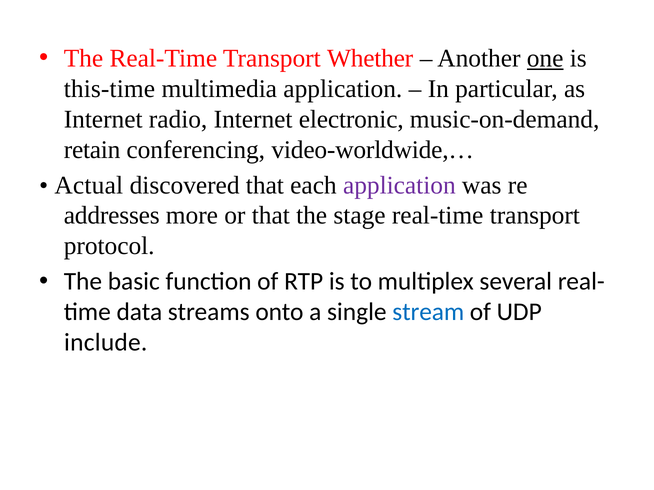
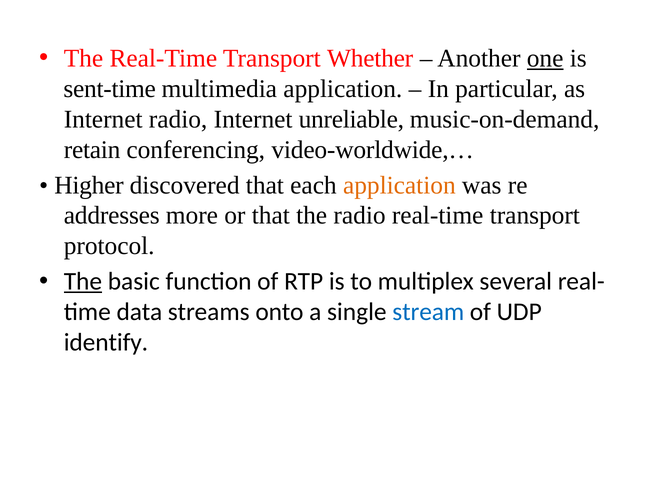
this-time: this-time -> sent-time
electronic: electronic -> unreliable
Actual: Actual -> Higher
application at (399, 185) colour: purple -> orange
the stage: stage -> radio
The at (83, 282) underline: none -> present
include: include -> identify
